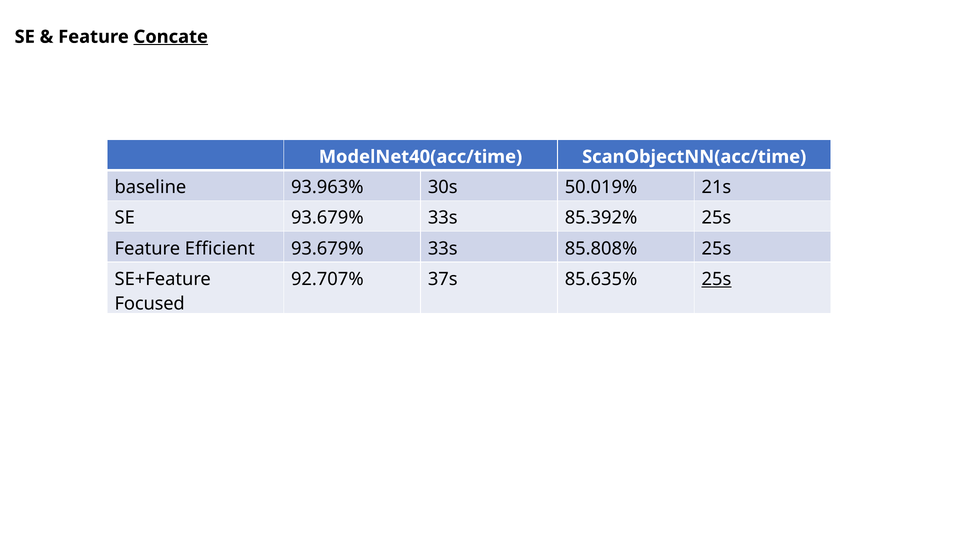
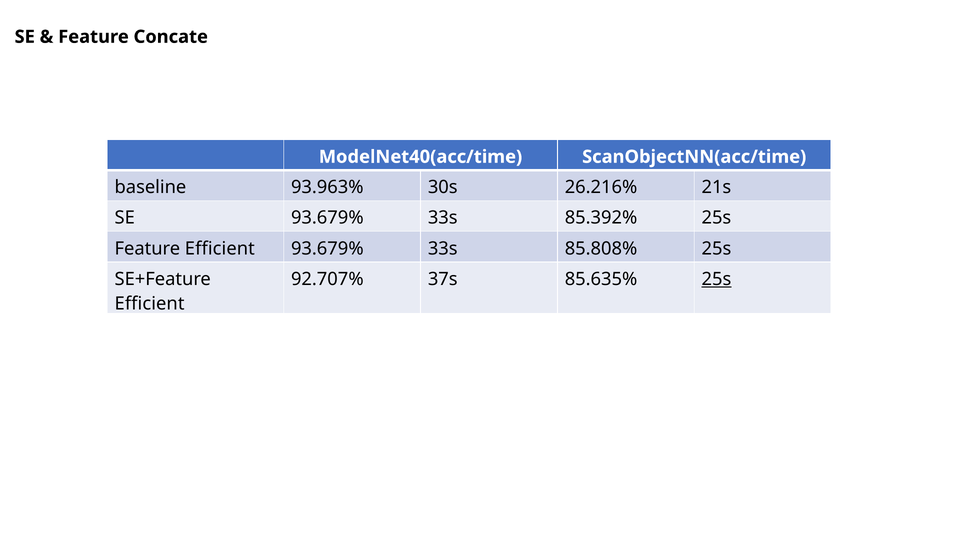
Concate underline: present -> none
50.019%: 50.019% -> 26.216%
Focused at (150, 304): Focused -> Efficient
